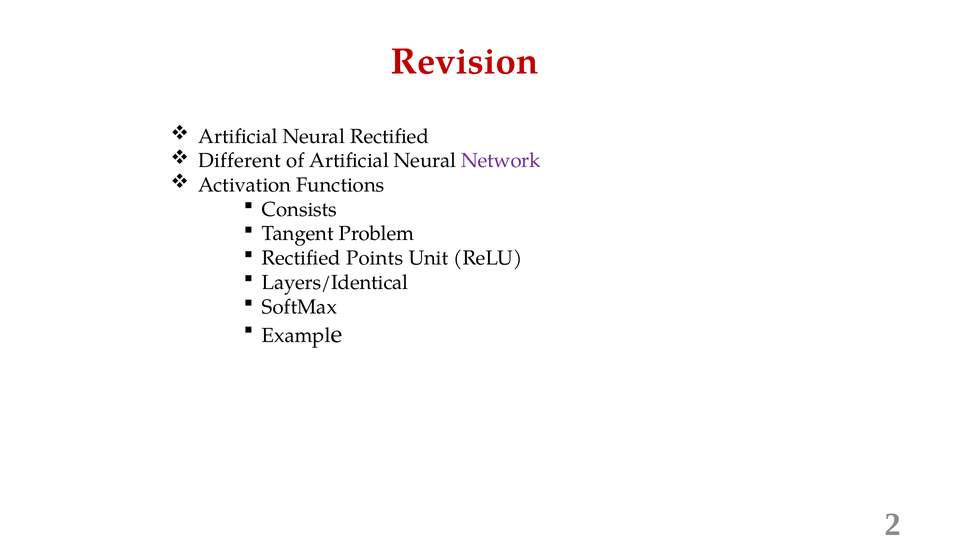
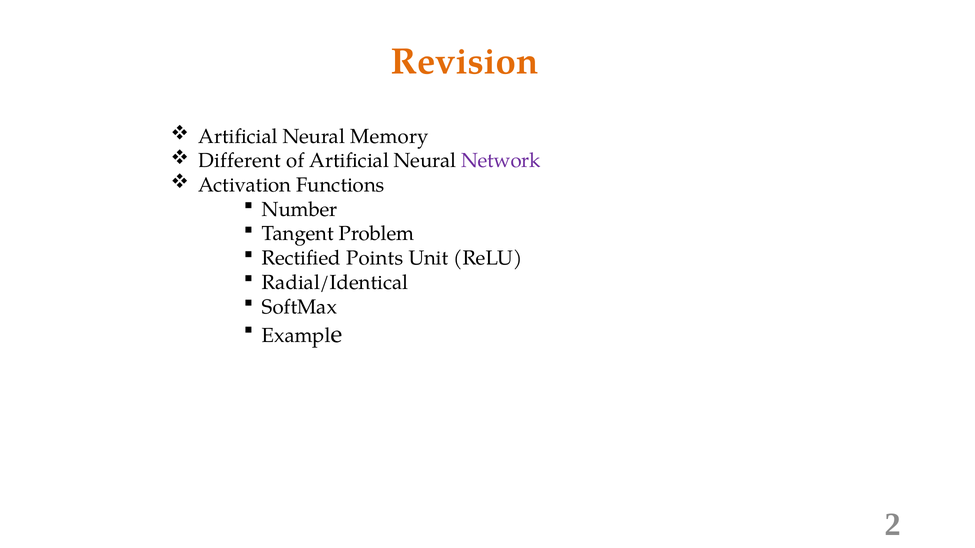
Revision colour: red -> orange
Neural Rectified: Rectified -> Memory
Consists: Consists -> Number
Layers/Identical: Layers/Identical -> Radial/Identical
